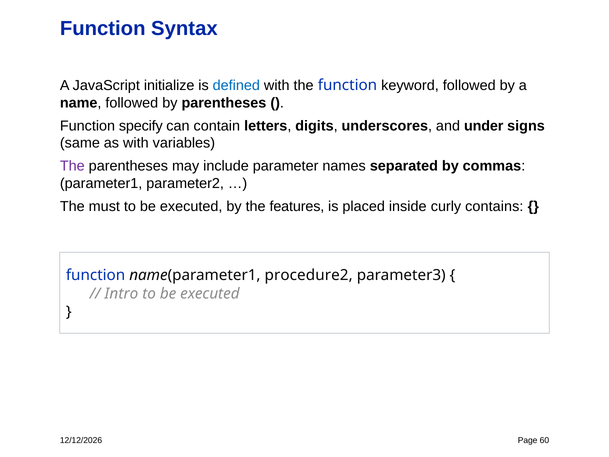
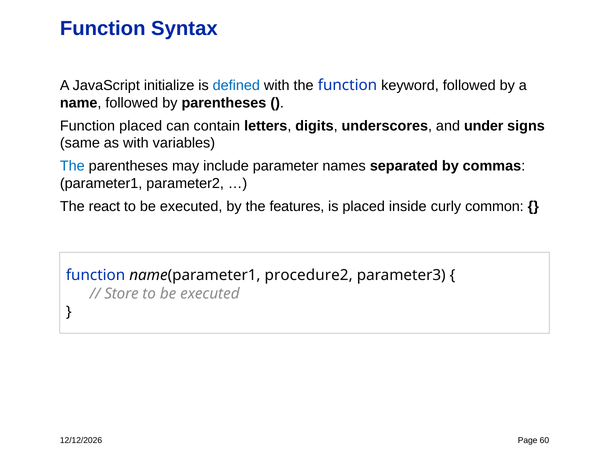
Function specify: specify -> placed
The at (72, 166) colour: purple -> blue
must: must -> react
contains: contains -> common
Intro: Intro -> Store
